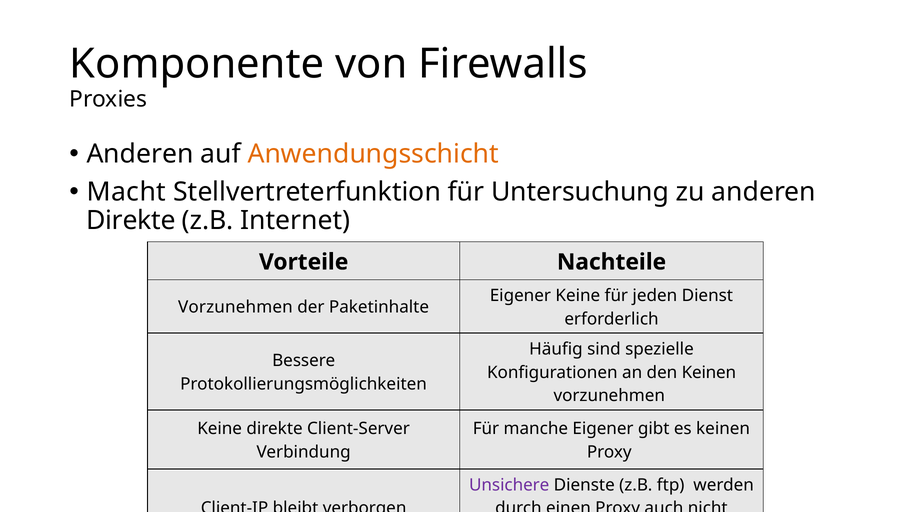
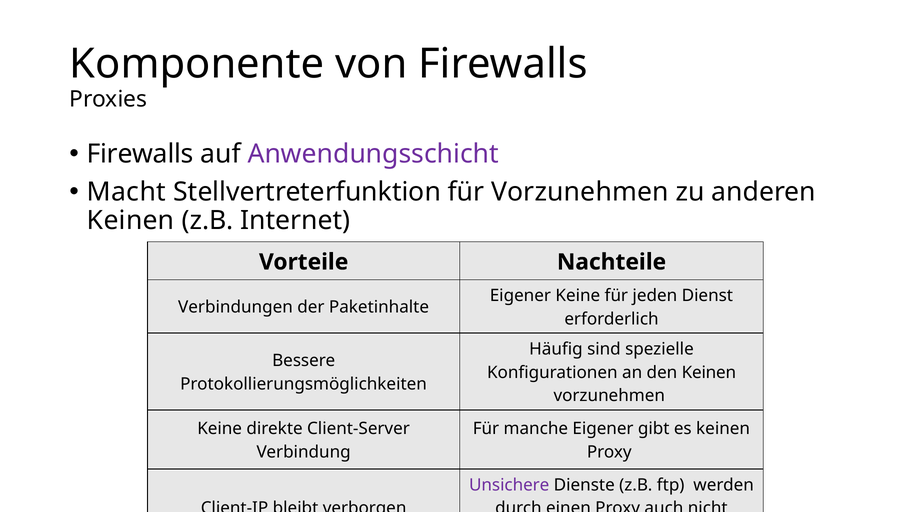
Anderen at (140, 154): Anderen -> Firewalls
Anwendungsschicht colour: orange -> purple
für Untersuchung: Untersuchung -> Vorzunehmen
Direkte at (131, 221): Direkte -> Keinen
Vorzunehmen at (235, 308): Vorzunehmen -> Verbindungen
